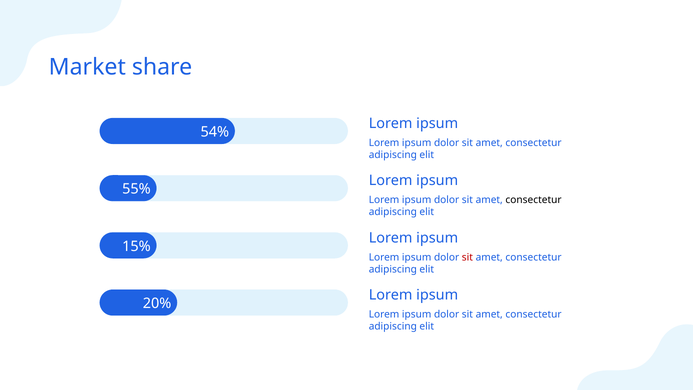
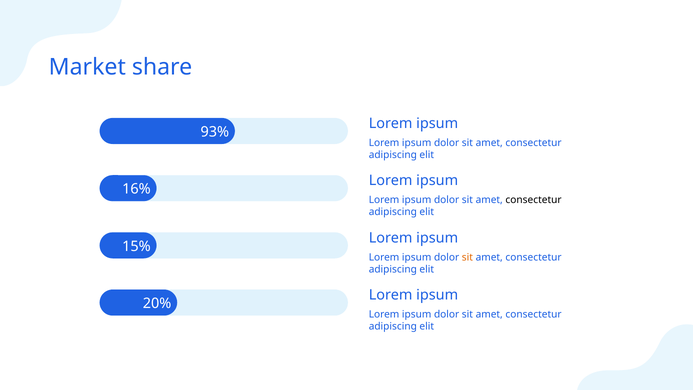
54%: 54% -> 93%
55%: 55% -> 16%
sit at (467, 257) colour: red -> orange
